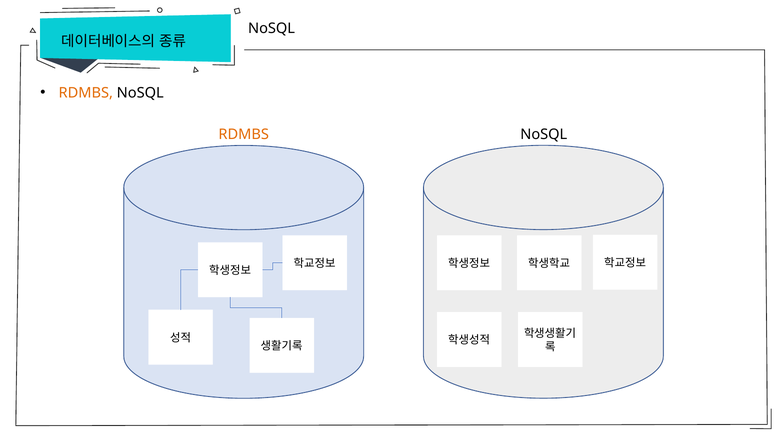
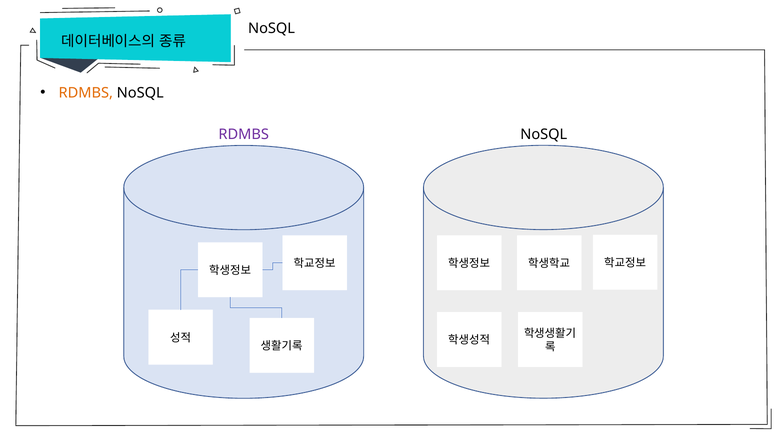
RDMBS at (244, 134) colour: orange -> purple
